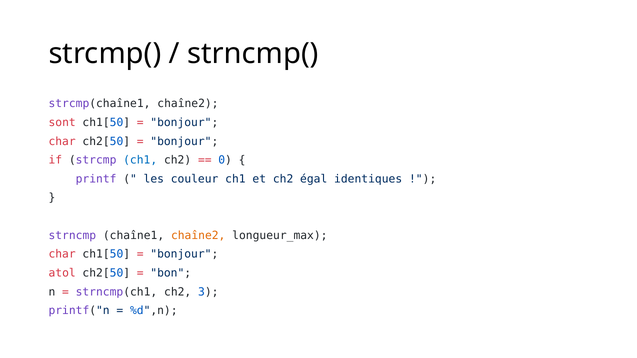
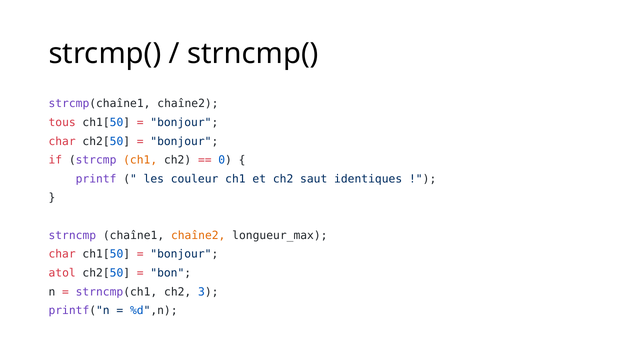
sont: sont -> tous
ch1 at (140, 160) colour: blue -> orange
égal: égal -> saut
